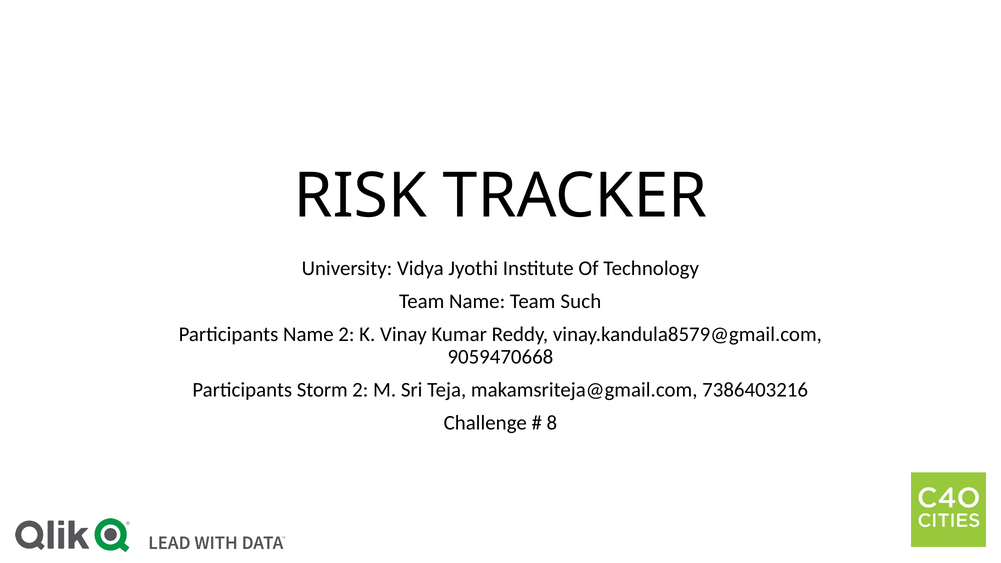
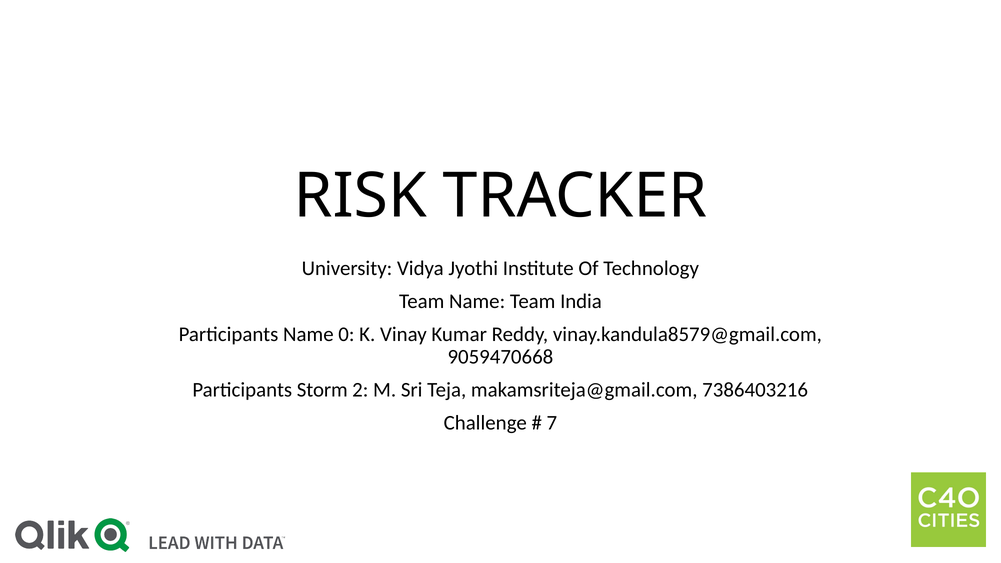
Such: Such -> India
Name 2: 2 -> 0
8: 8 -> 7
